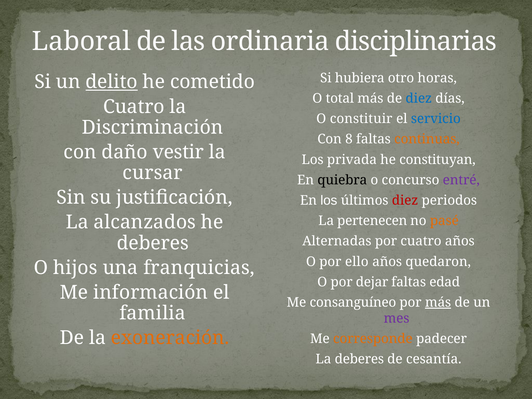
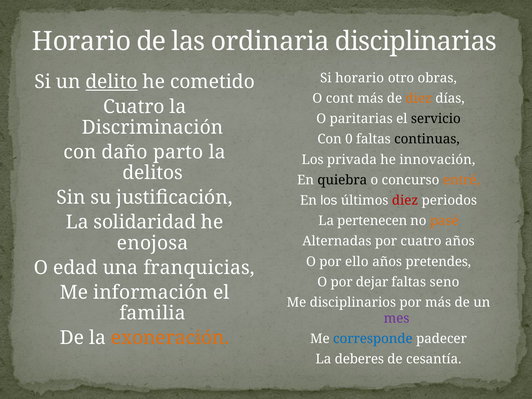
Laboral at (81, 41): Laboral -> Horario
Si hubiera: hubiera -> horario
horas: horas -> obras
total: total -> cont
diez at (419, 98) colour: blue -> orange
constituir: constituir -> paritarias
servicio colour: blue -> black
8: 8 -> 0
continuas colour: orange -> black
vestir: vestir -> parto
constituyan: constituyan -> innovación
cursar: cursar -> delitos
entré colour: purple -> orange
alcanzados: alcanzados -> solidaridad
deberes at (153, 243): deberes -> enojosa
quedaron: quedaron -> pretendes
hijos: hijos -> edad
edad: edad -> seno
consanguíneo: consanguíneo -> disciplinarios
más at (438, 302) underline: present -> none
corresponde colour: orange -> blue
